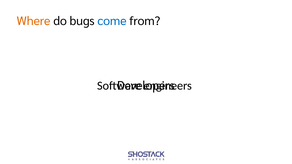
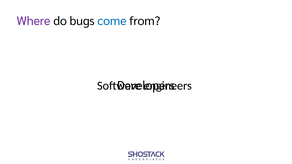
Where colour: orange -> purple
